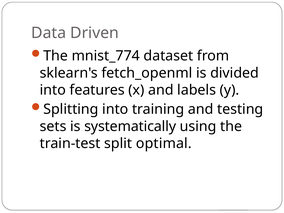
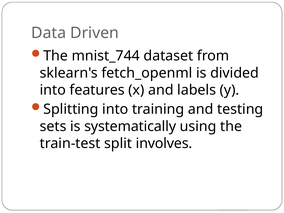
mnist_774: mnist_774 -> mnist_744
optimal: optimal -> involves
